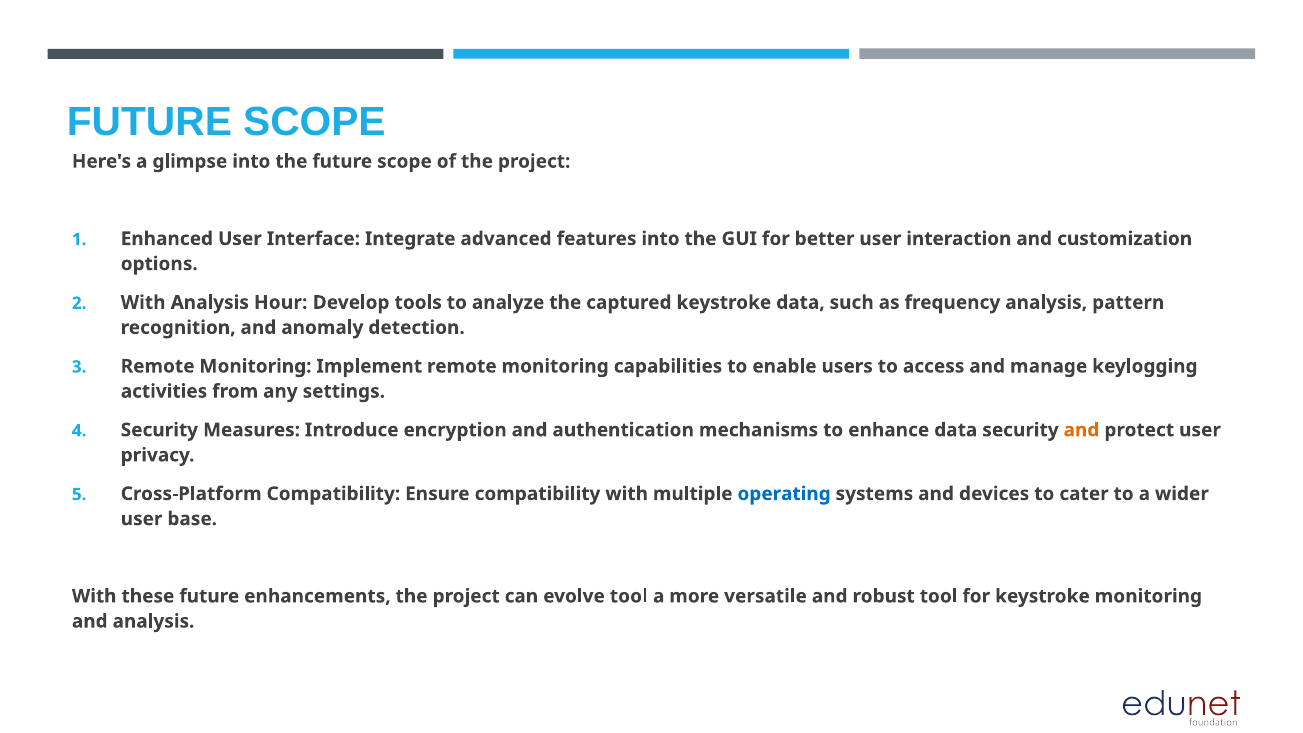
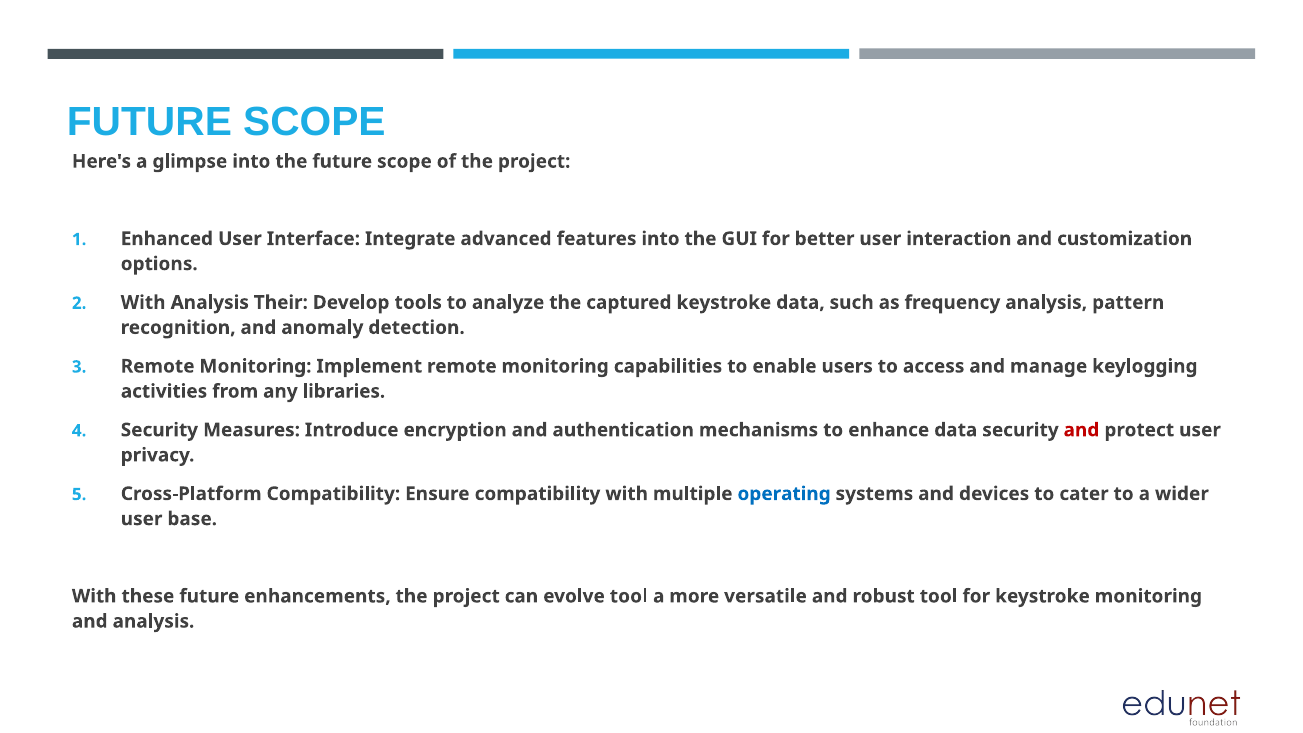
Hour: Hour -> Their
settings: settings -> libraries
and at (1081, 430) colour: orange -> red
